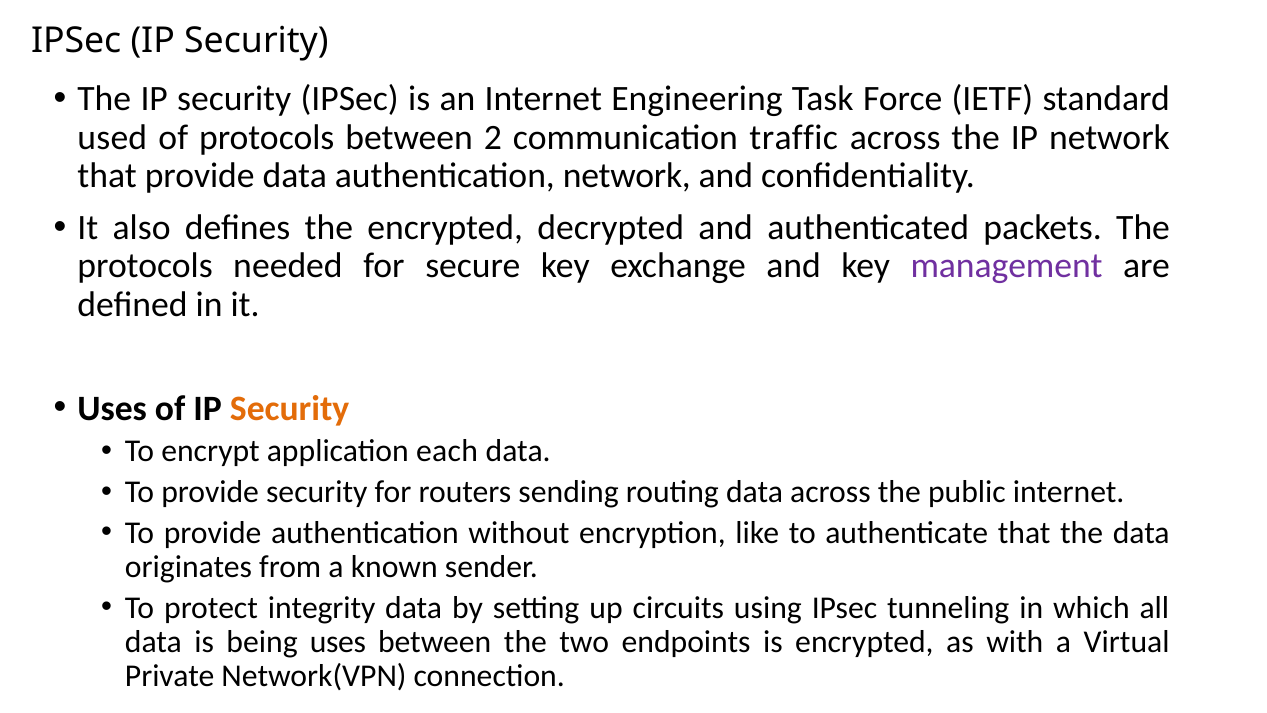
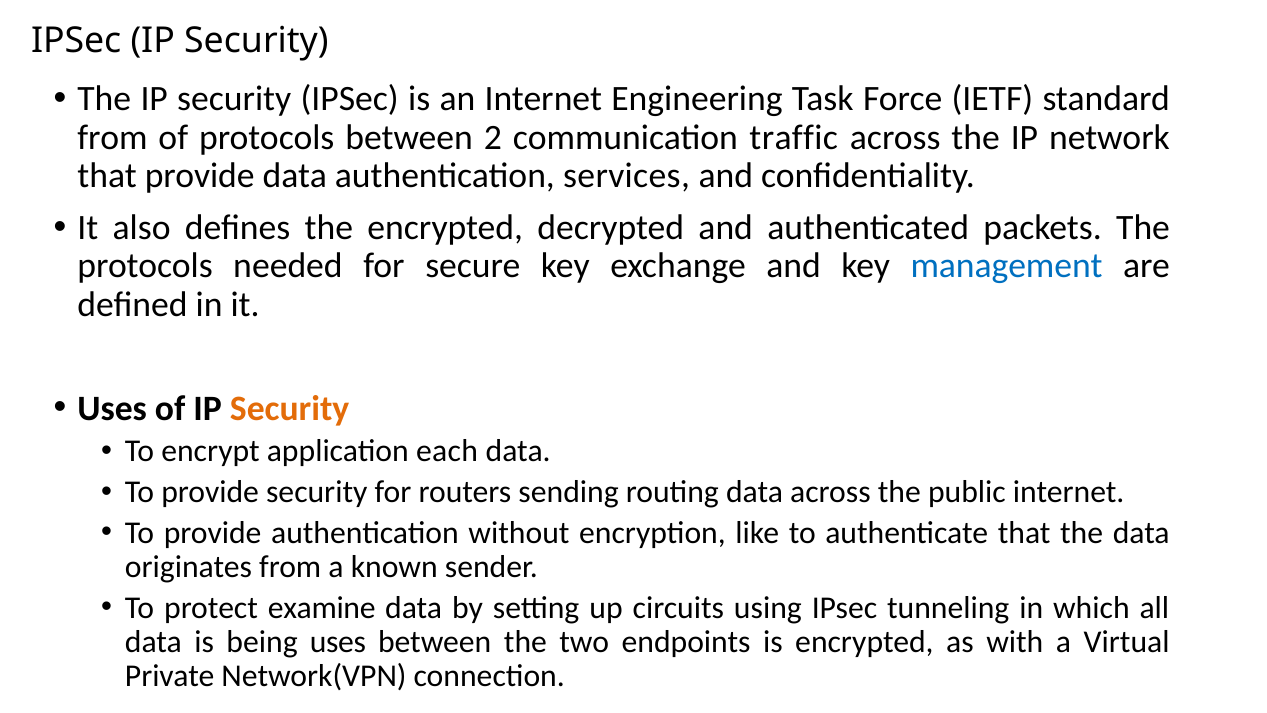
used at (112, 137): used -> from
authentication network: network -> services
management colour: purple -> blue
integrity: integrity -> examine
